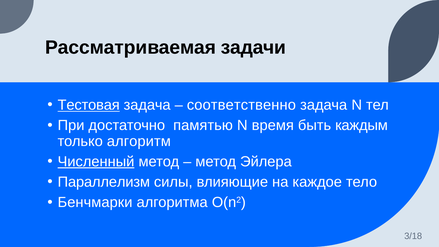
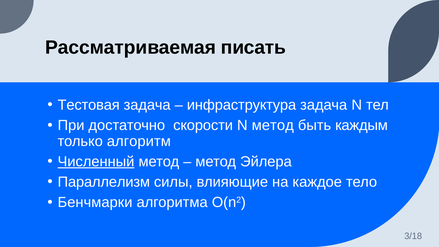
задачи: задачи -> писать
Тестовая underline: present -> none
соответственно: соответственно -> инфраструктура
памятью: памятью -> скорости
N время: время -> метод
